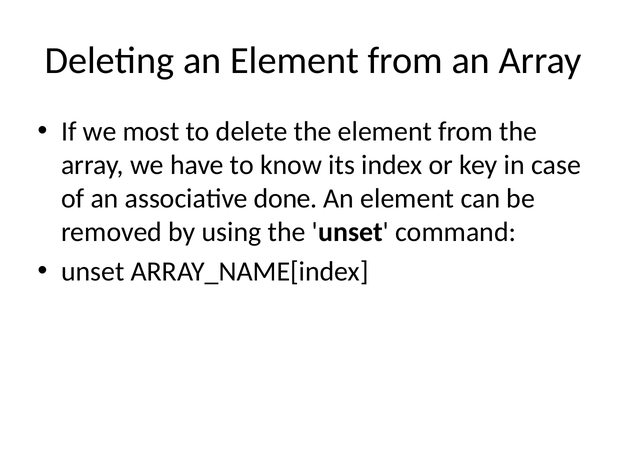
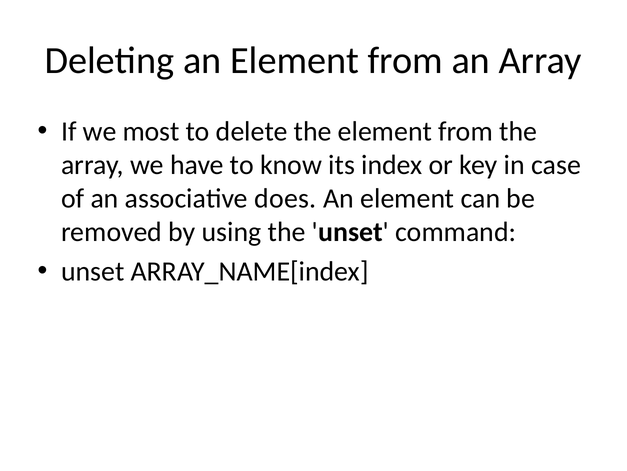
done: done -> does
